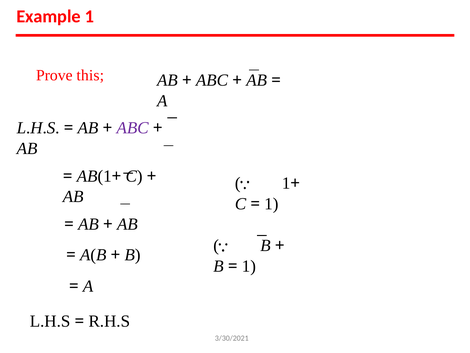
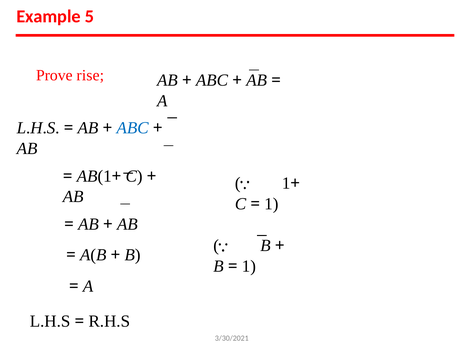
Example 1: 1 -> 5
this: this -> rise
ABC at (133, 128) colour: purple -> blue
